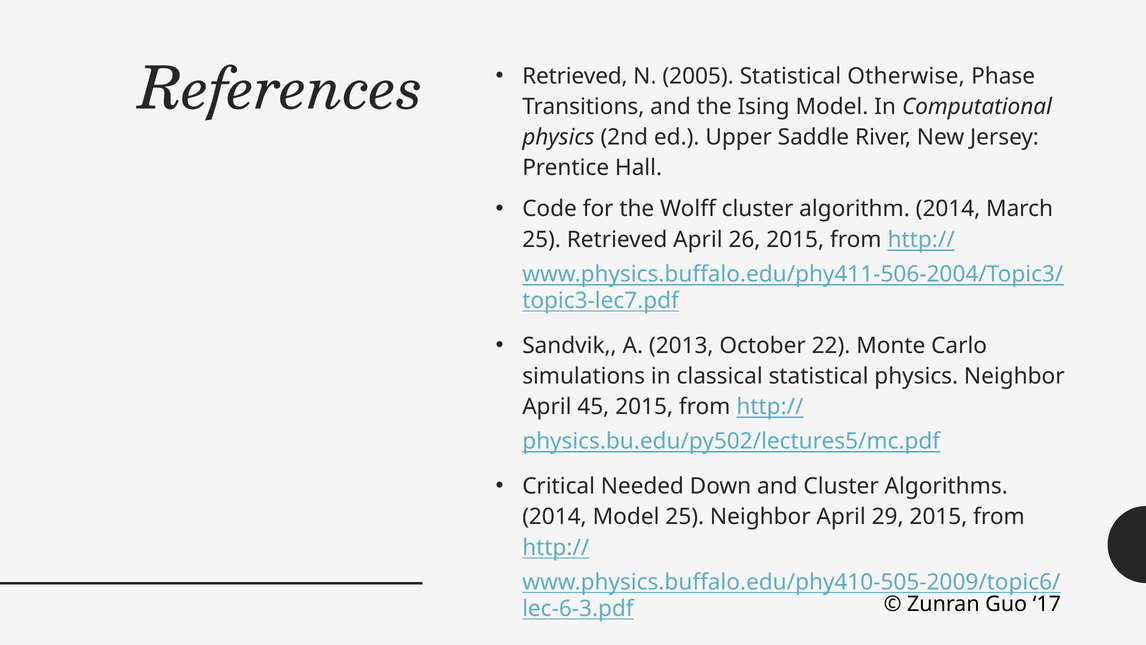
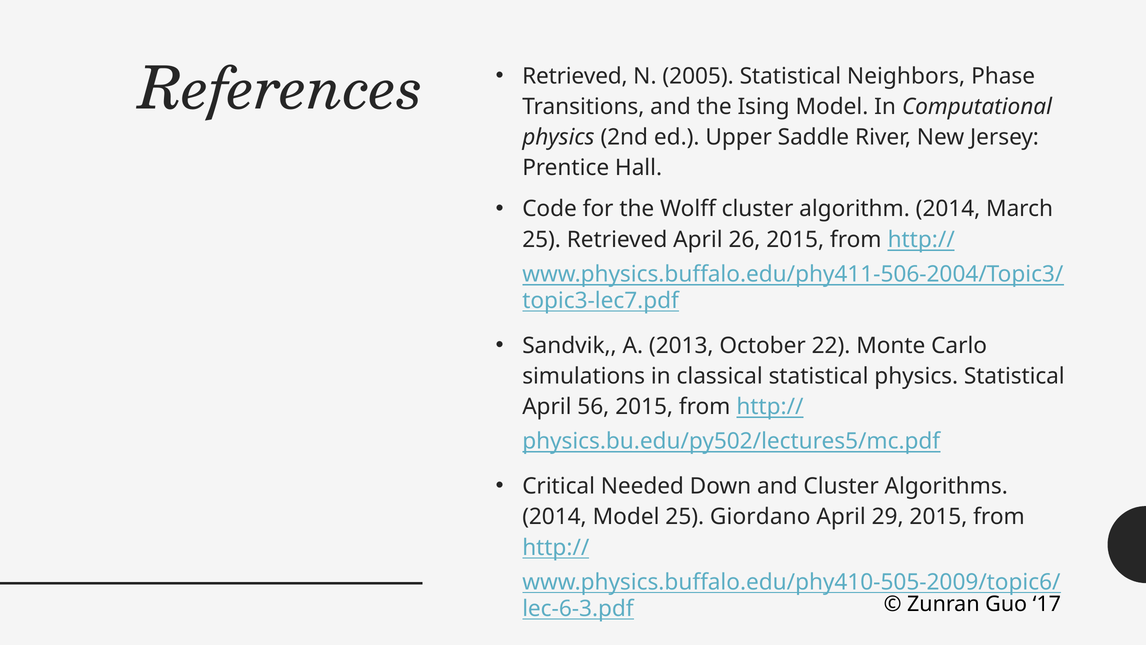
Otherwise: Otherwise -> Neighbors
physics Neighbor: Neighbor -> Statistical
45: 45 -> 56
25 Neighbor: Neighbor -> Giordano
